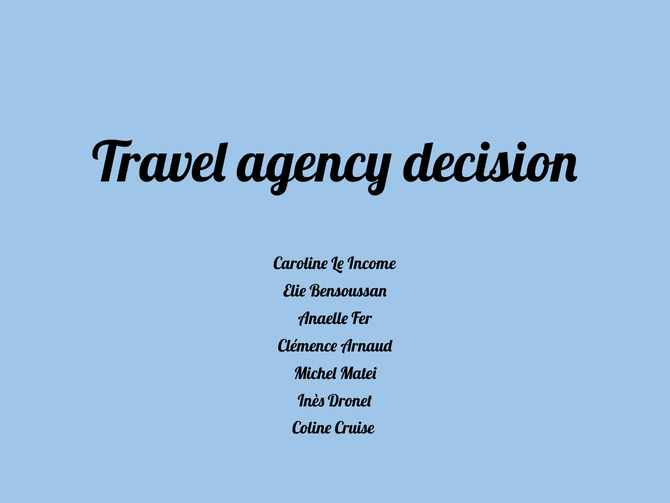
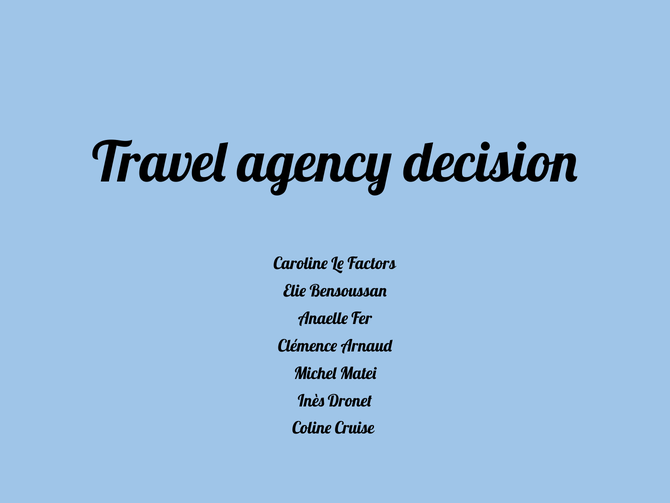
Income: Income -> Factors
